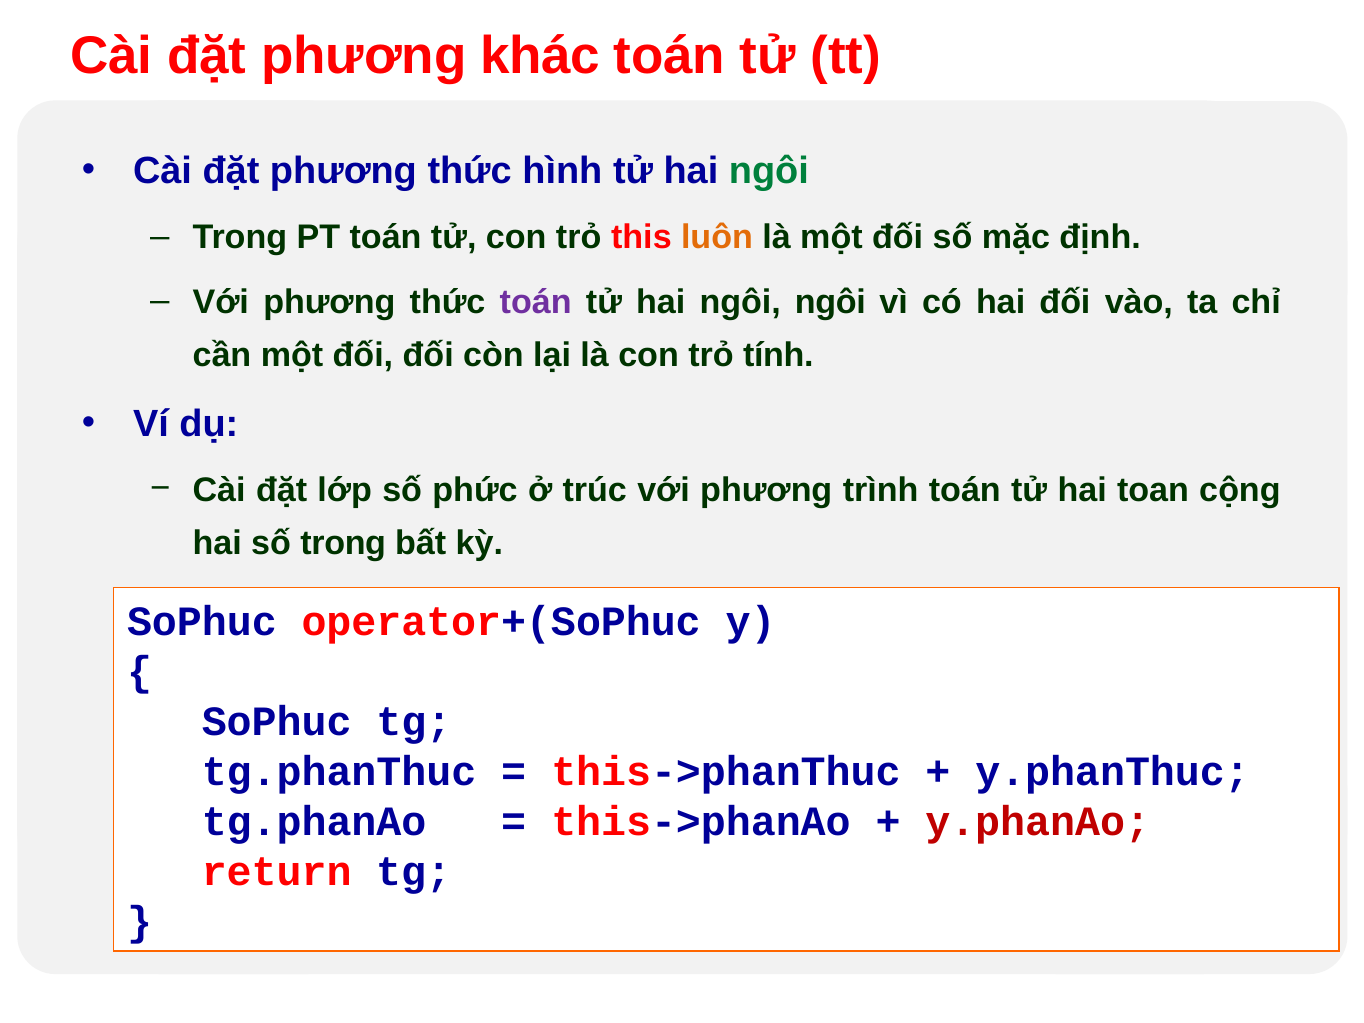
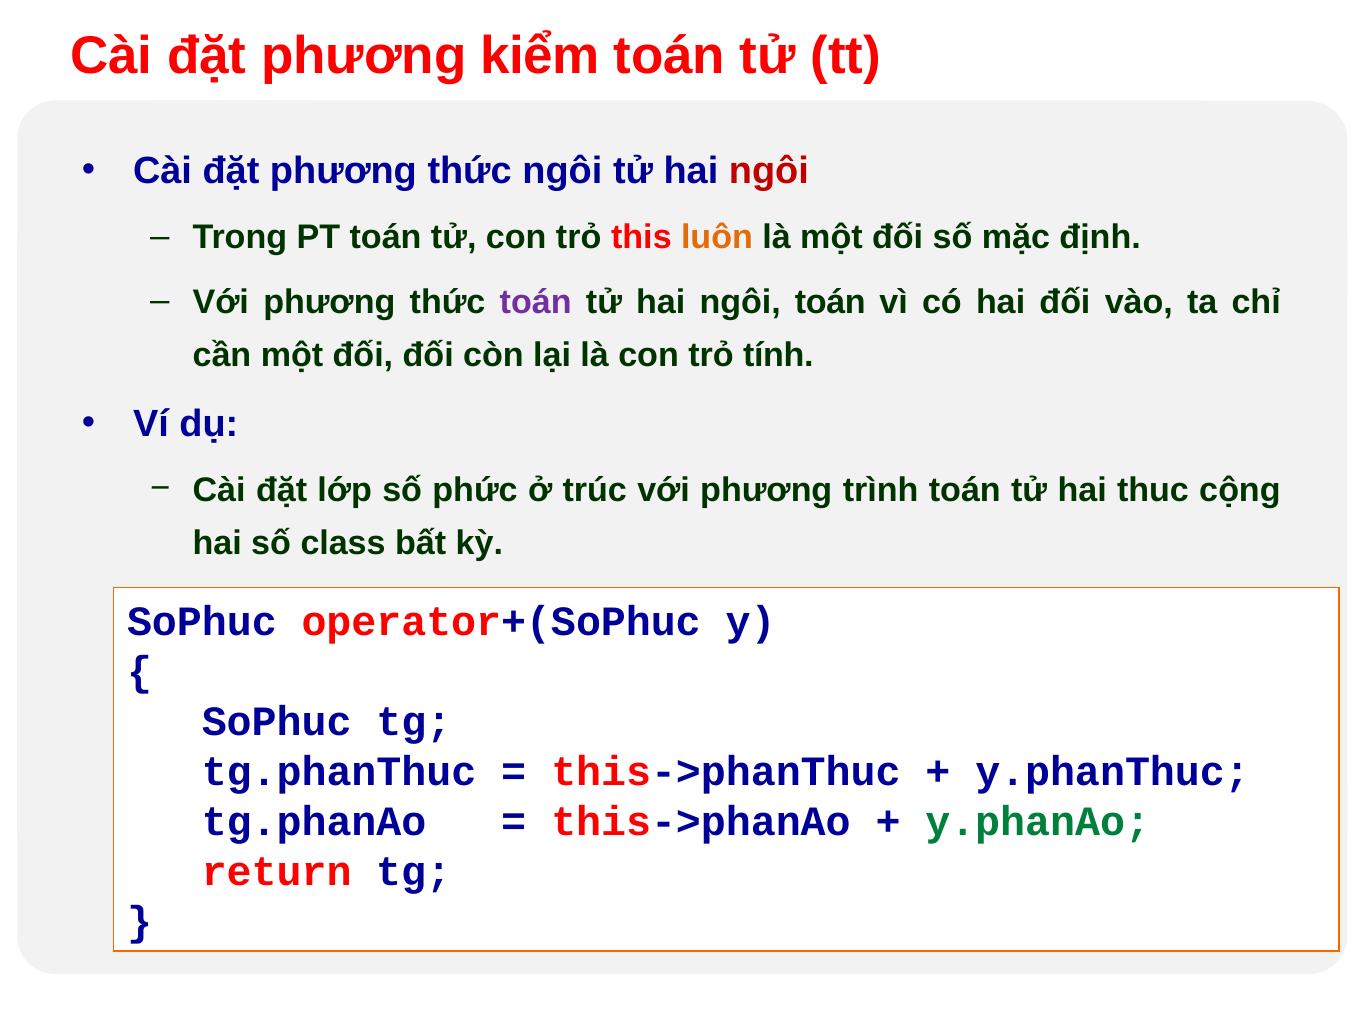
khác: khác -> kiểm
thức hình: hình -> ngôi
ngôi at (769, 171) colour: green -> red
ngôi ngôi: ngôi -> toán
toan: toan -> thuc
số trong: trong -> class
y.phanAo colour: red -> green
